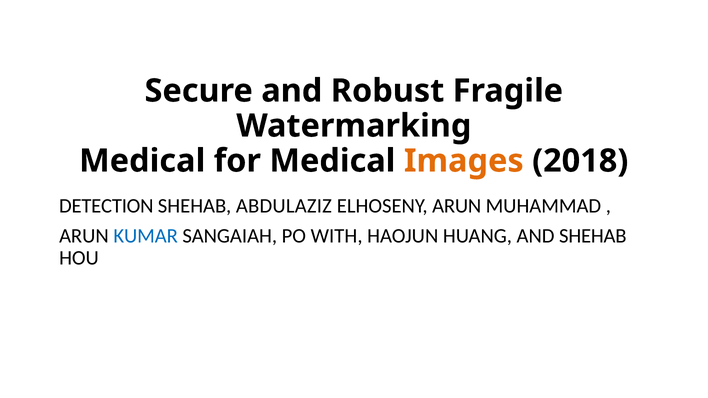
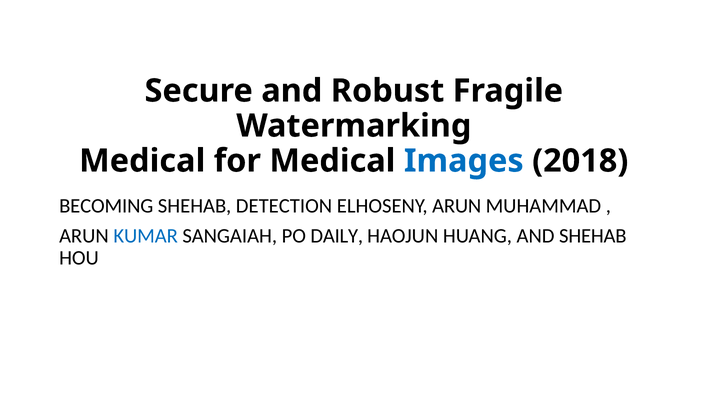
Images colour: orange -> blue
DETECTION: DETECTION -> BECOMING
ABDULAZIZ: ABDULAZIZ -> DETECTION
WITH: WITH -> DAILY
